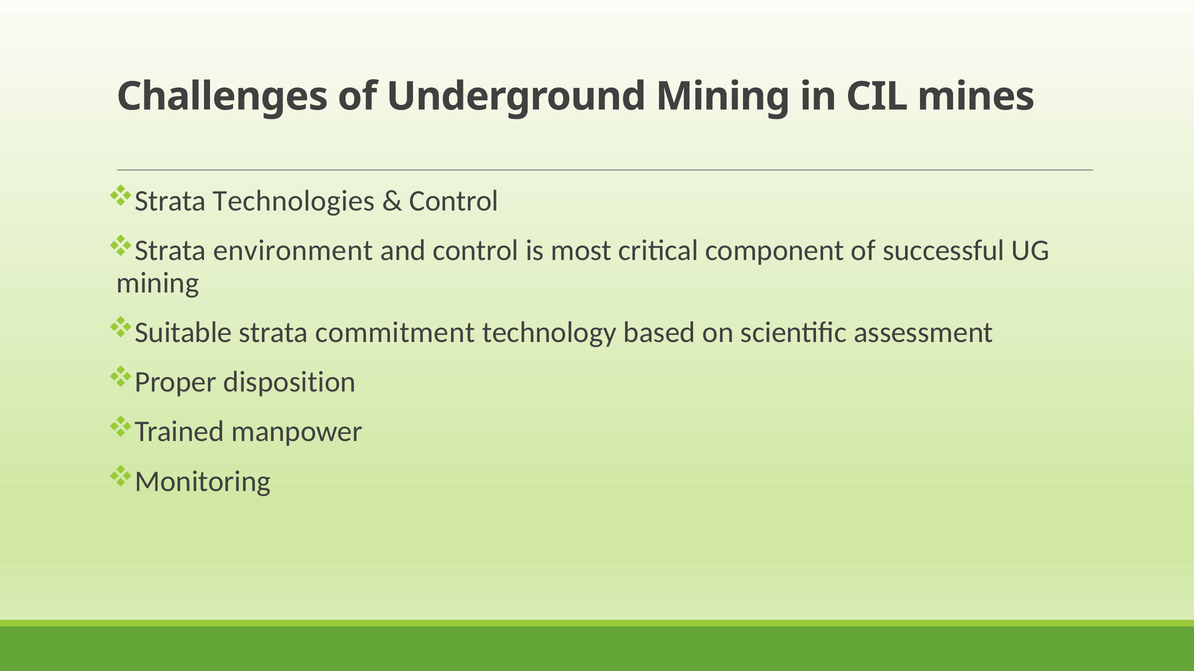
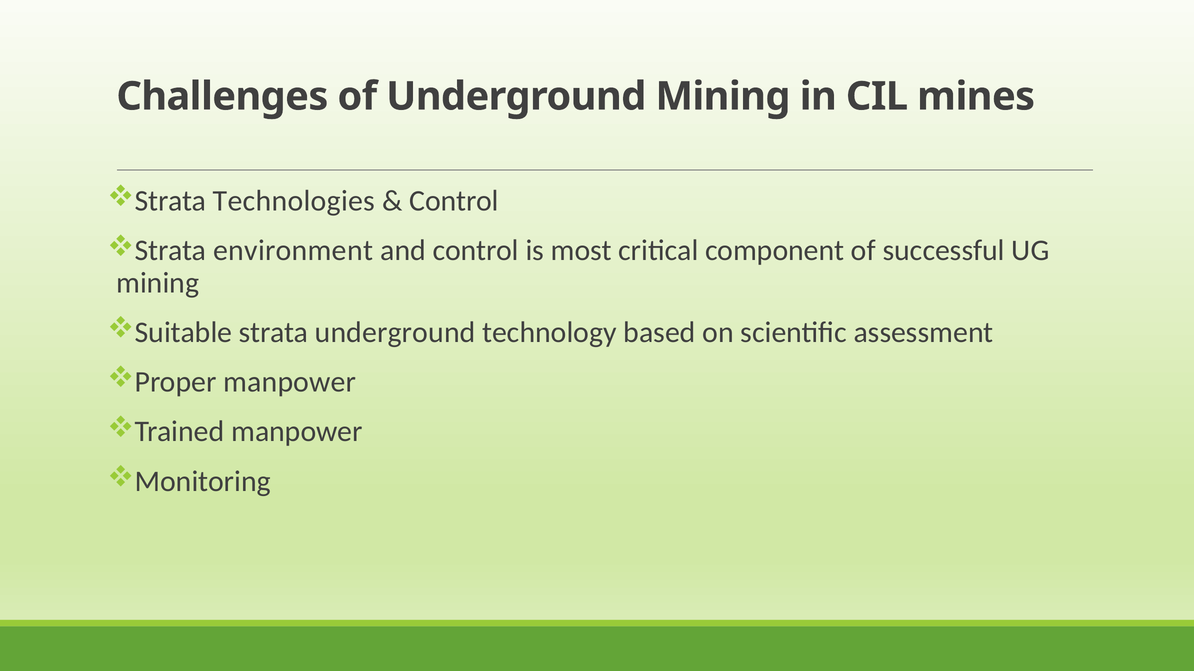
strata commitment: commitment -> underground
Proper disposition: disposition -> manpower
